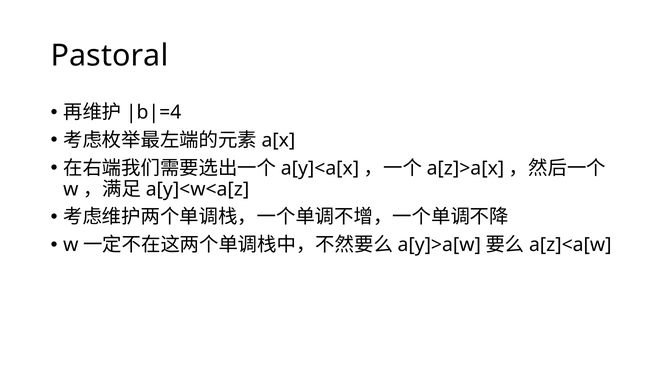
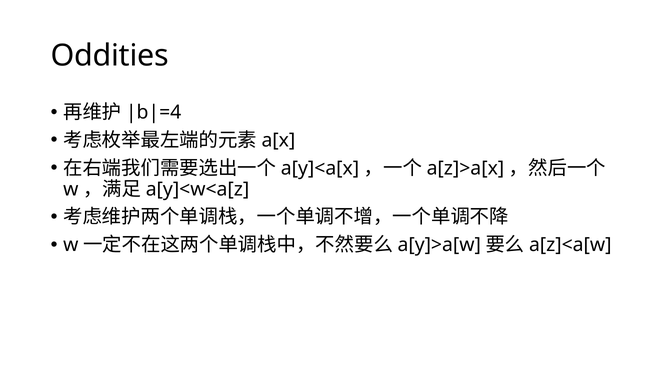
Pastoral: Pastoral -> Oddities
